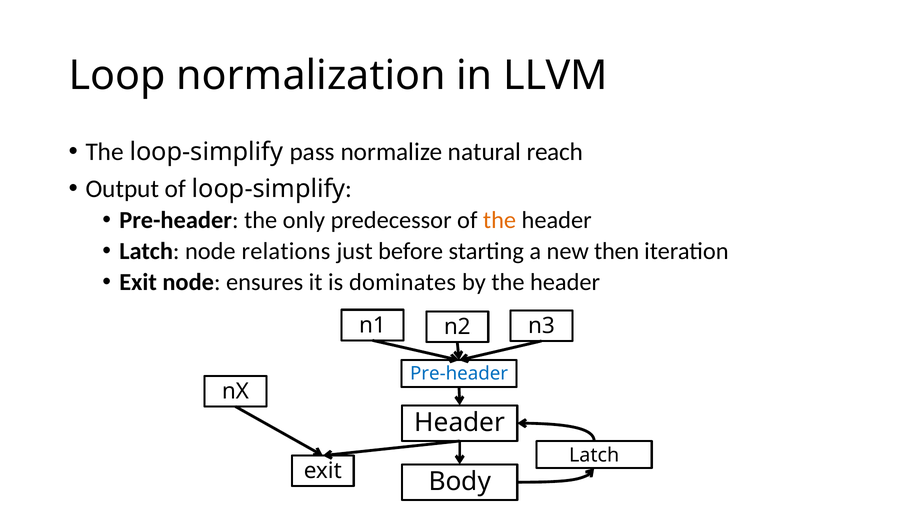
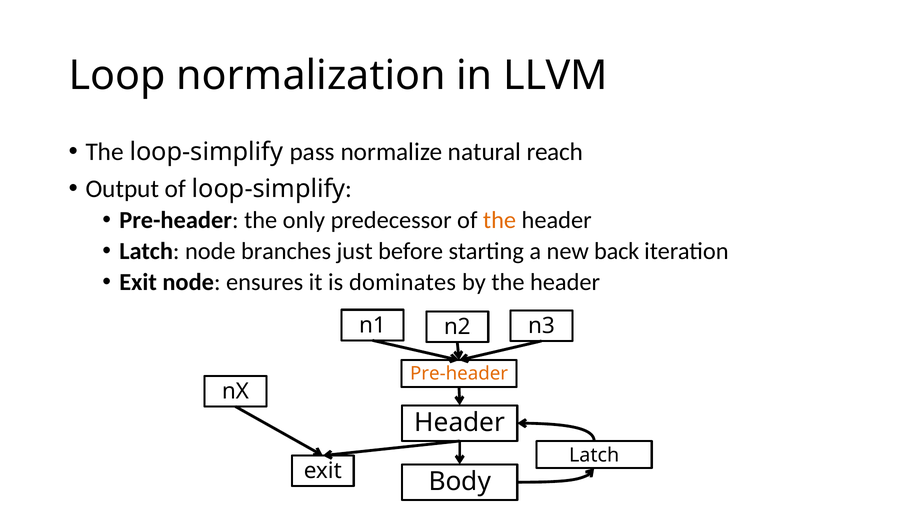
relations: relations -> branches
then: then -> back
Pre-header at (459, 373) colour: blue -> orange
